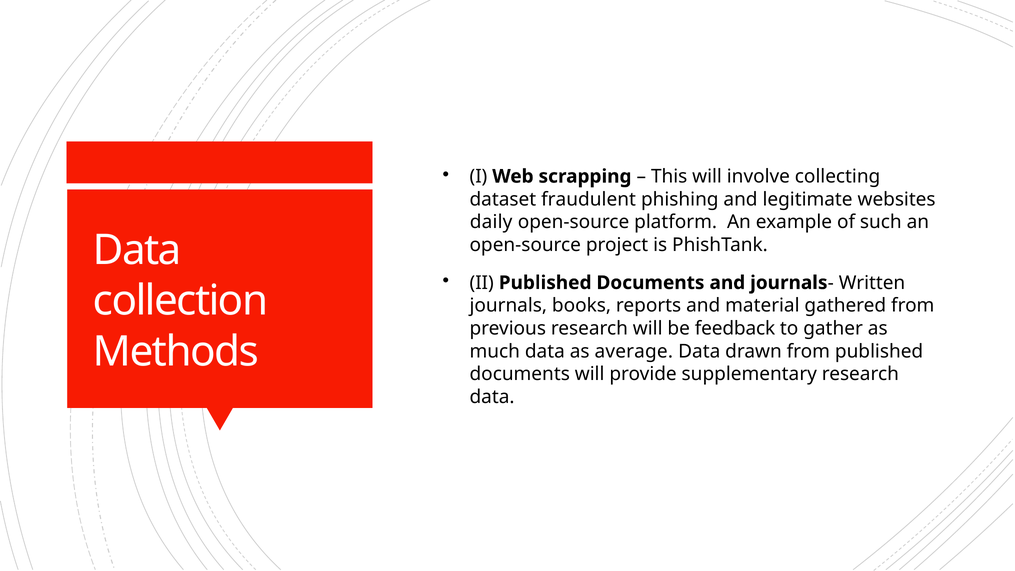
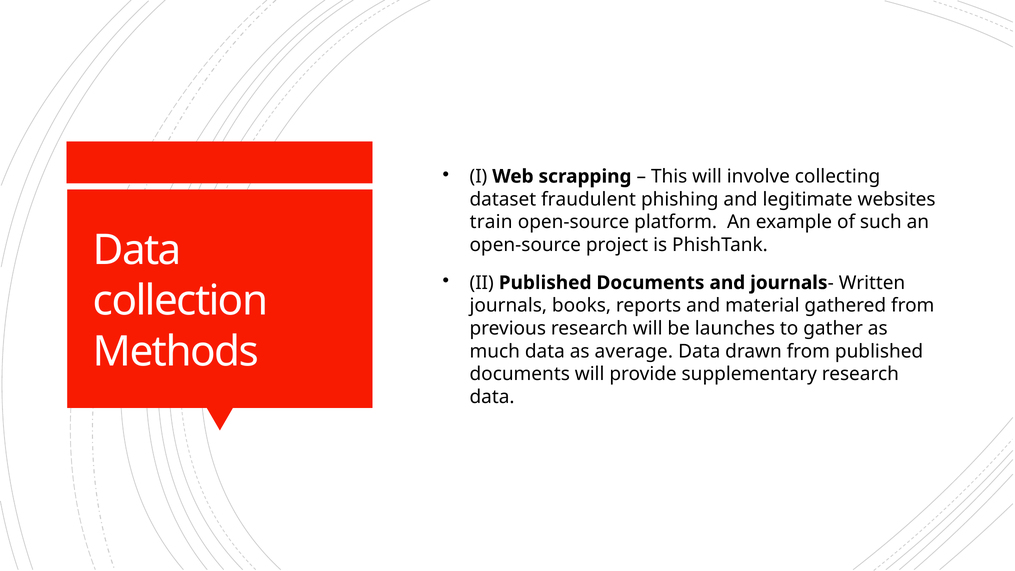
daily: daily -> train
feedback: feedback -> launches
